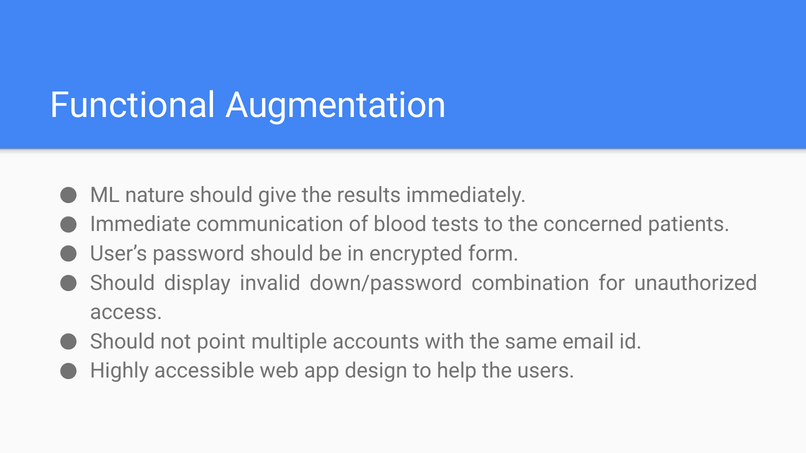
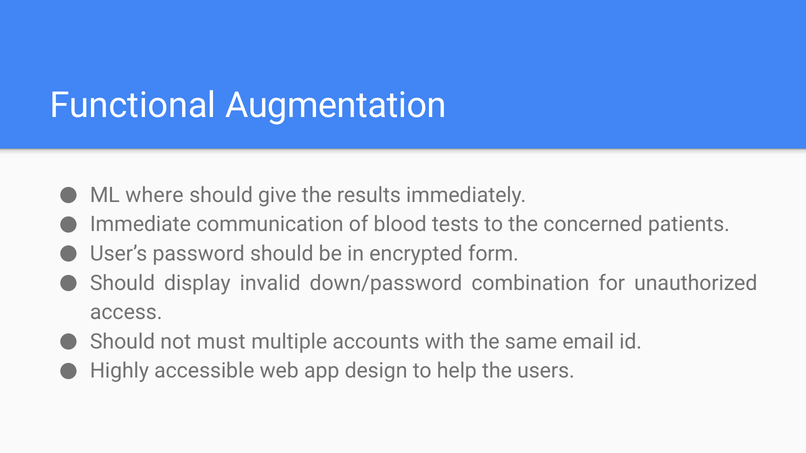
nature: nature -> where
point: point -> must
